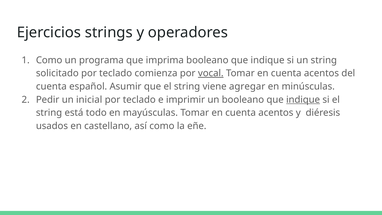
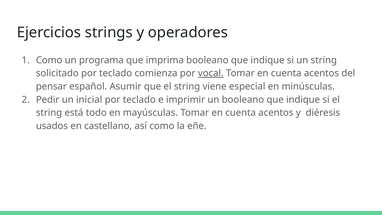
cuenta at (51, 86): cuenta -> pensar
agregar: agregar -> especial
indique at (303, 100) underline: present -> none
